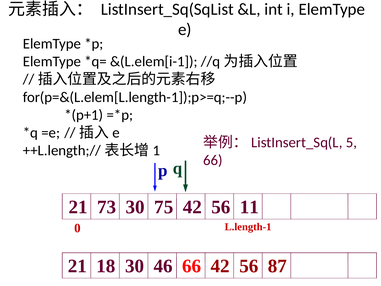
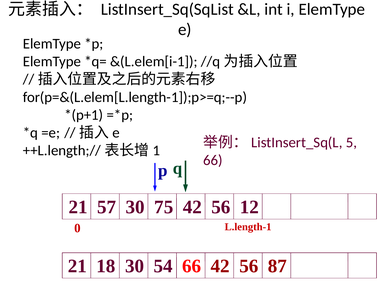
73: 73 -> 57
11: 11 -> 12
46: 46 -> 54
